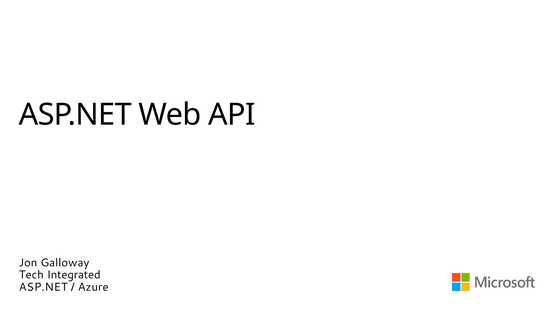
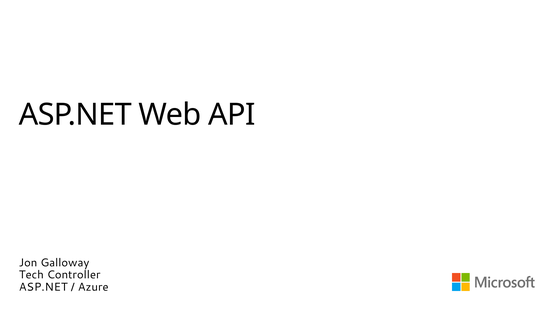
Integrated: Integrated -> Controller
